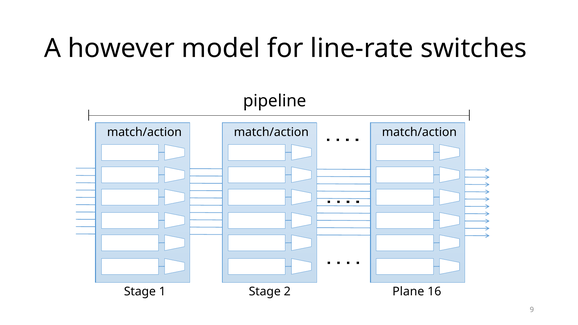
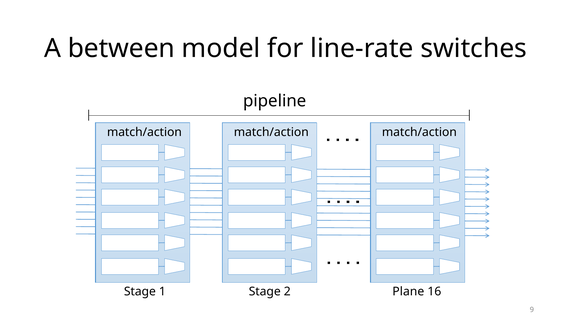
however: however -> between
